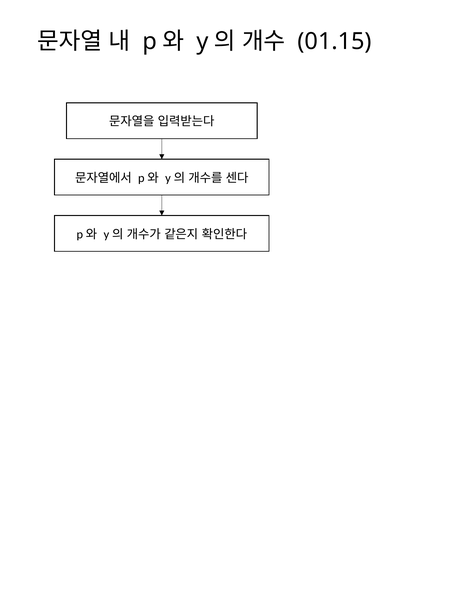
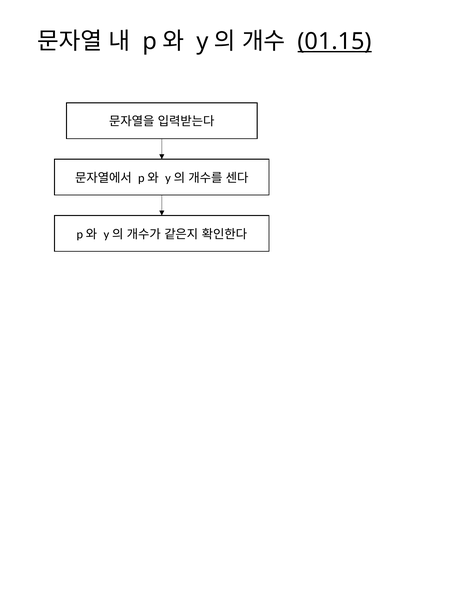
01.15 underline: none -> present
